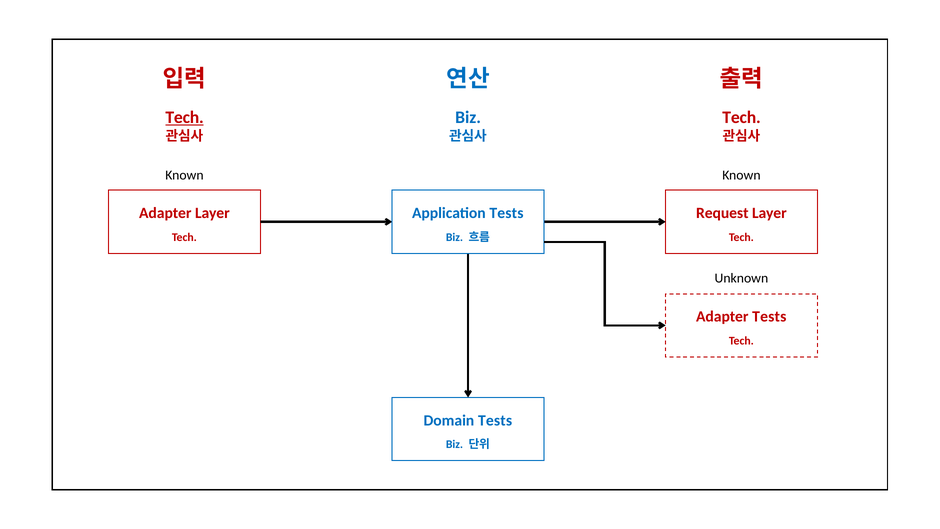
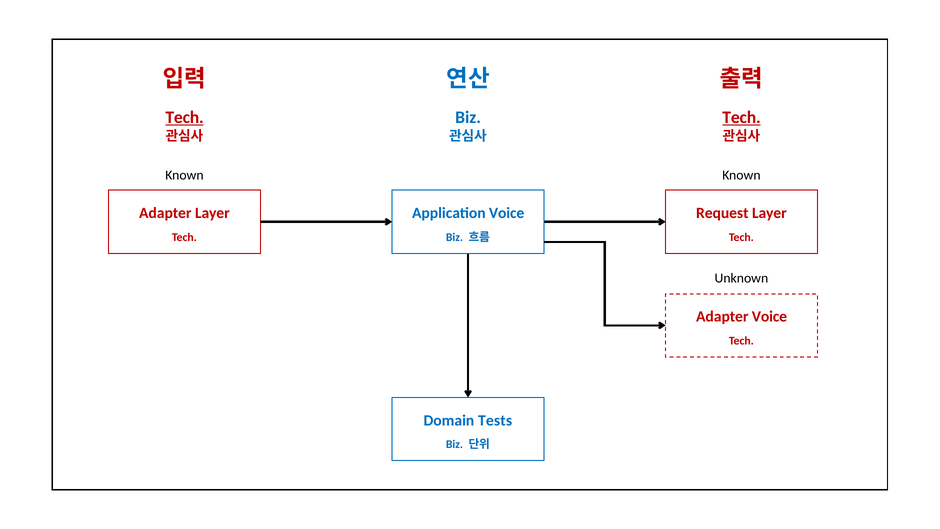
Tech at (742, 117) underline: none -> present
Application Tests: Tests -> Voice
Adapter Tests: Tests -> Voice
